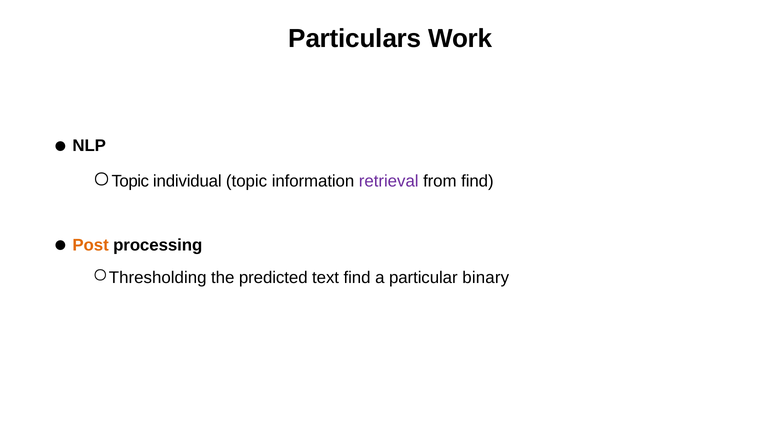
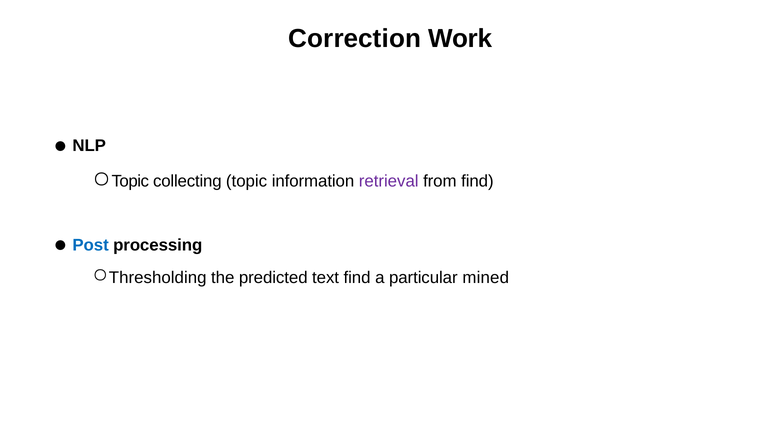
Particulars: Particulars -> Correction
individual: individual -> collecting
Post colour: orange -> blue
binary: binary -> mined
